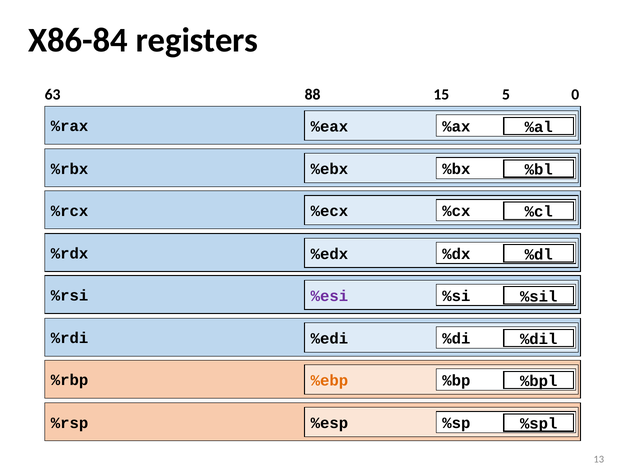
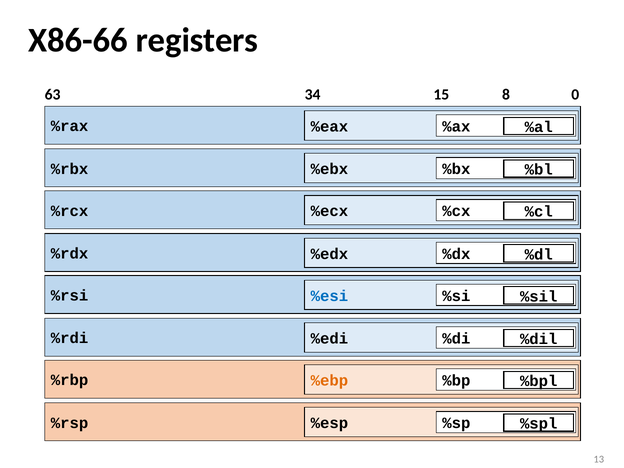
X86-84: X86-84 -> X86-66
88: 88 -> 34
5: 5 -> 8
%esi colour: purple -> blue
